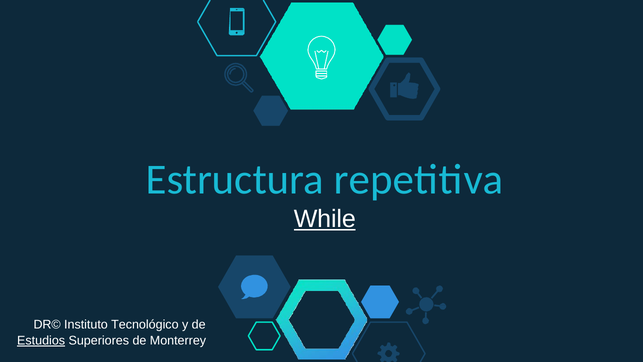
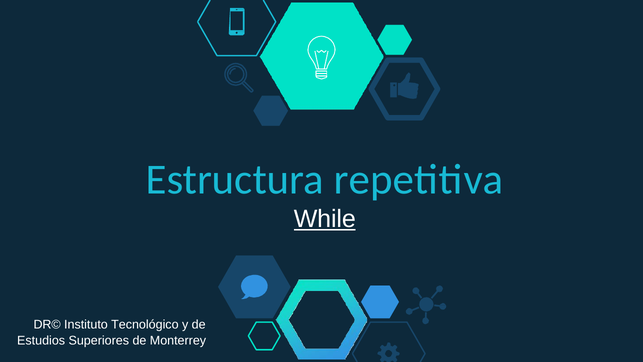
Estudios underline: present -> none
